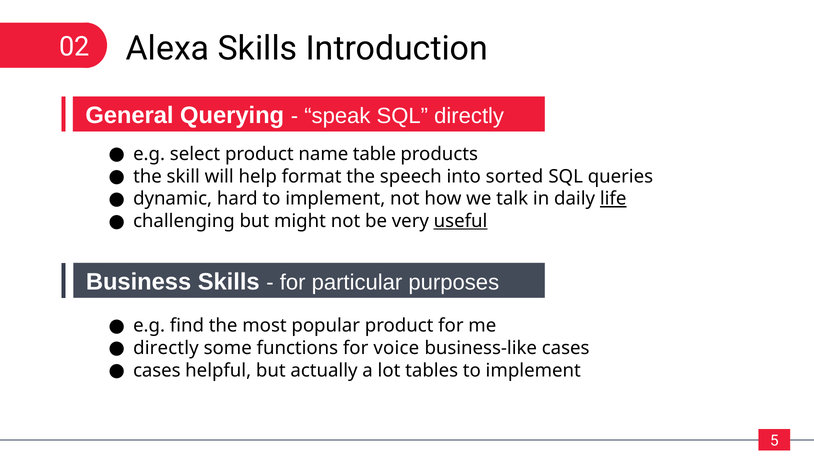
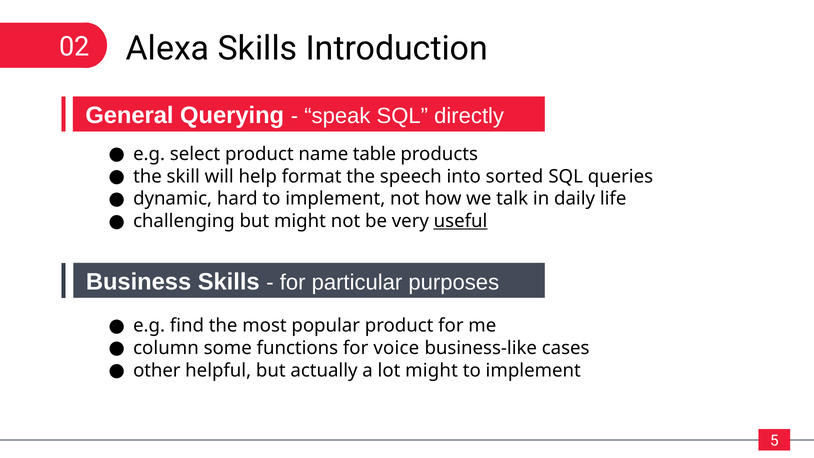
life underline: present -> none
directly at (166, 348): directly -> column
cases at (157, 370): cases -> other
lot tables: tables -> might
